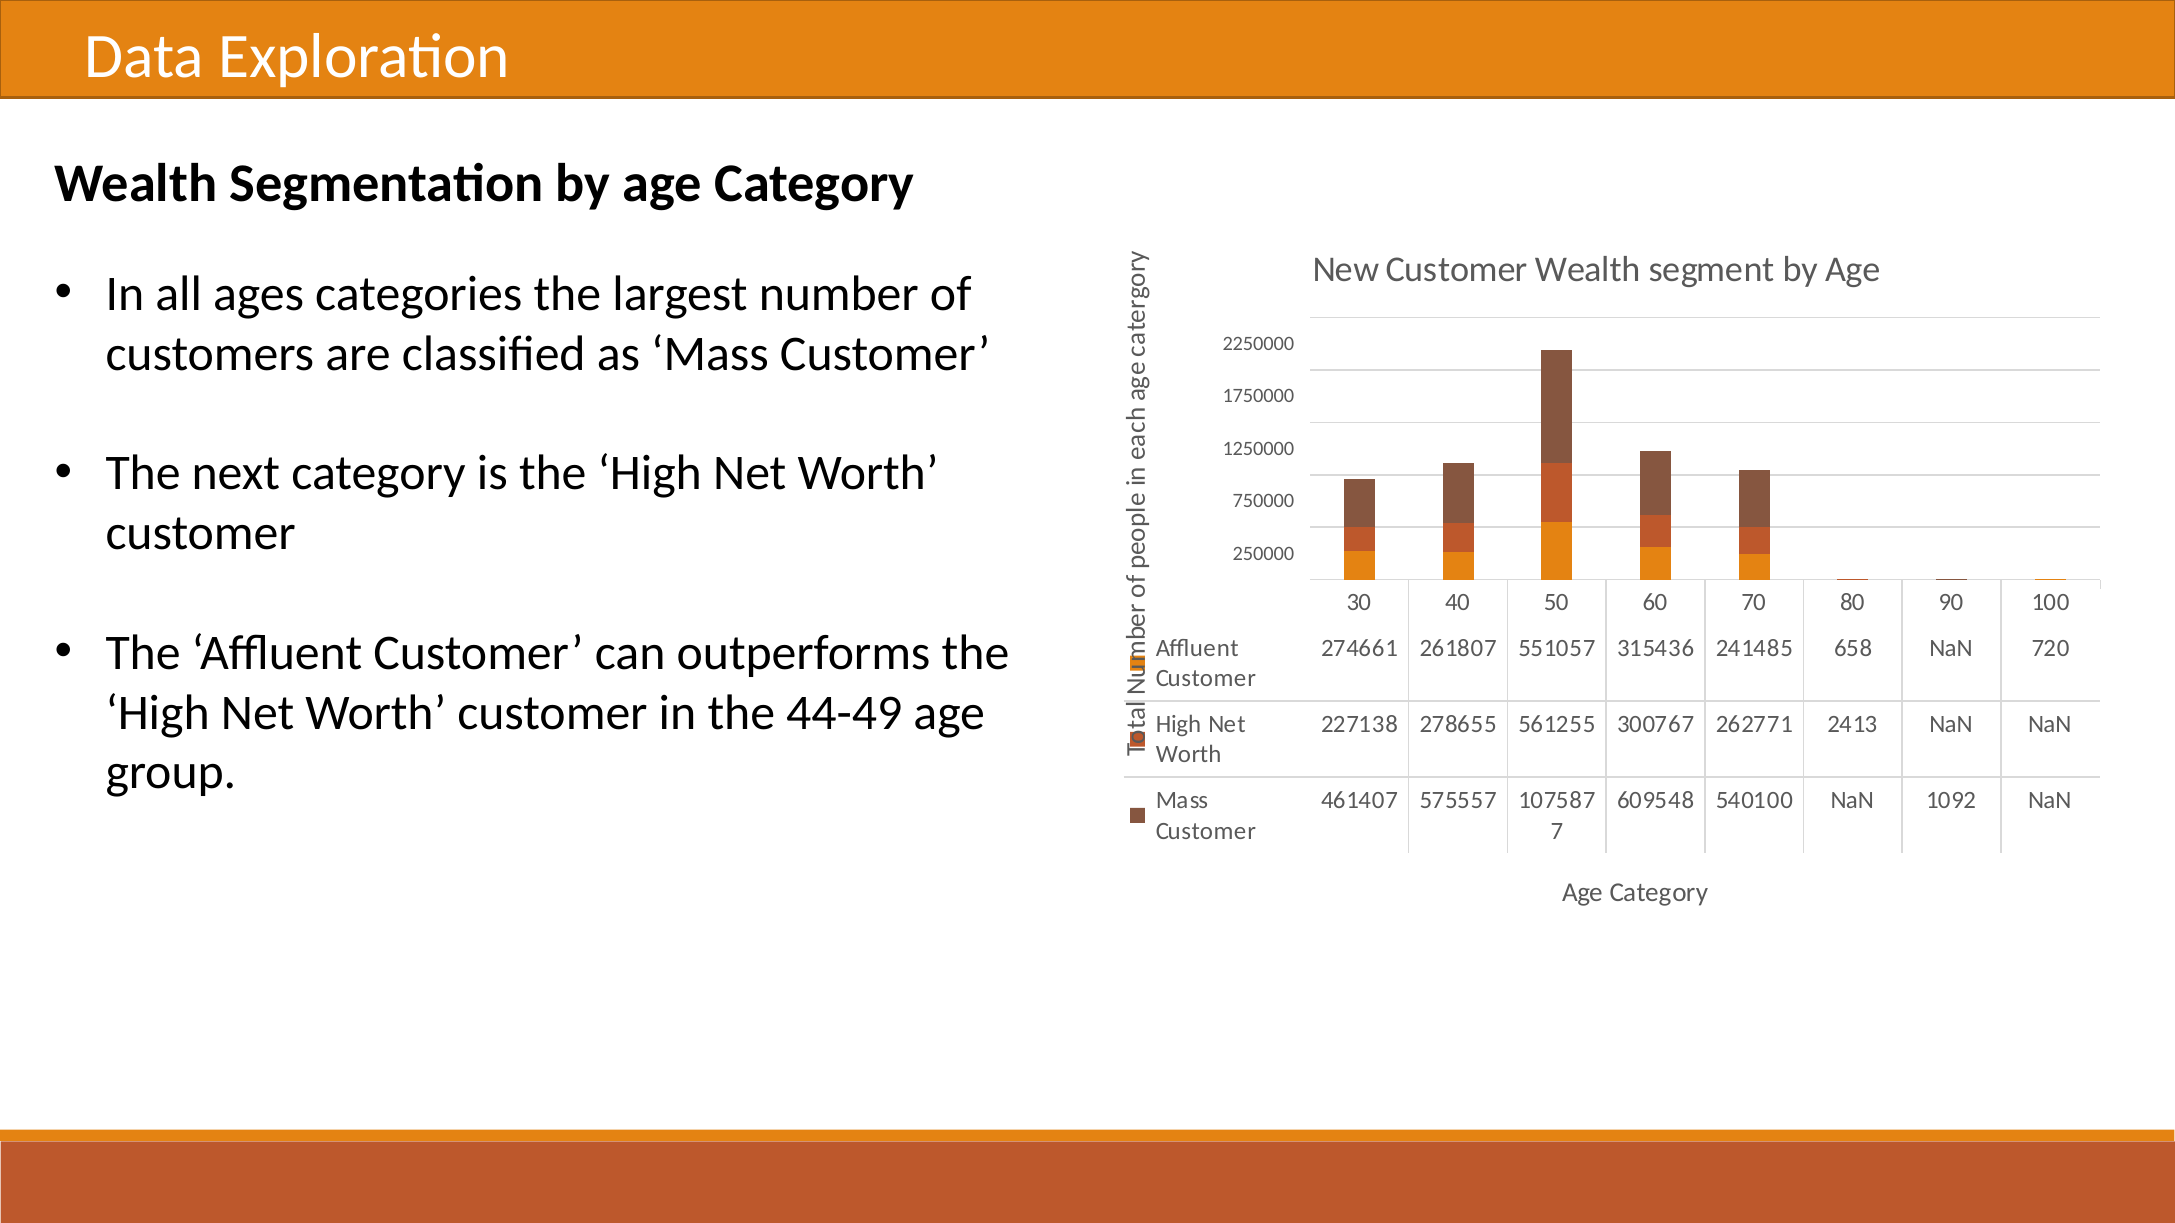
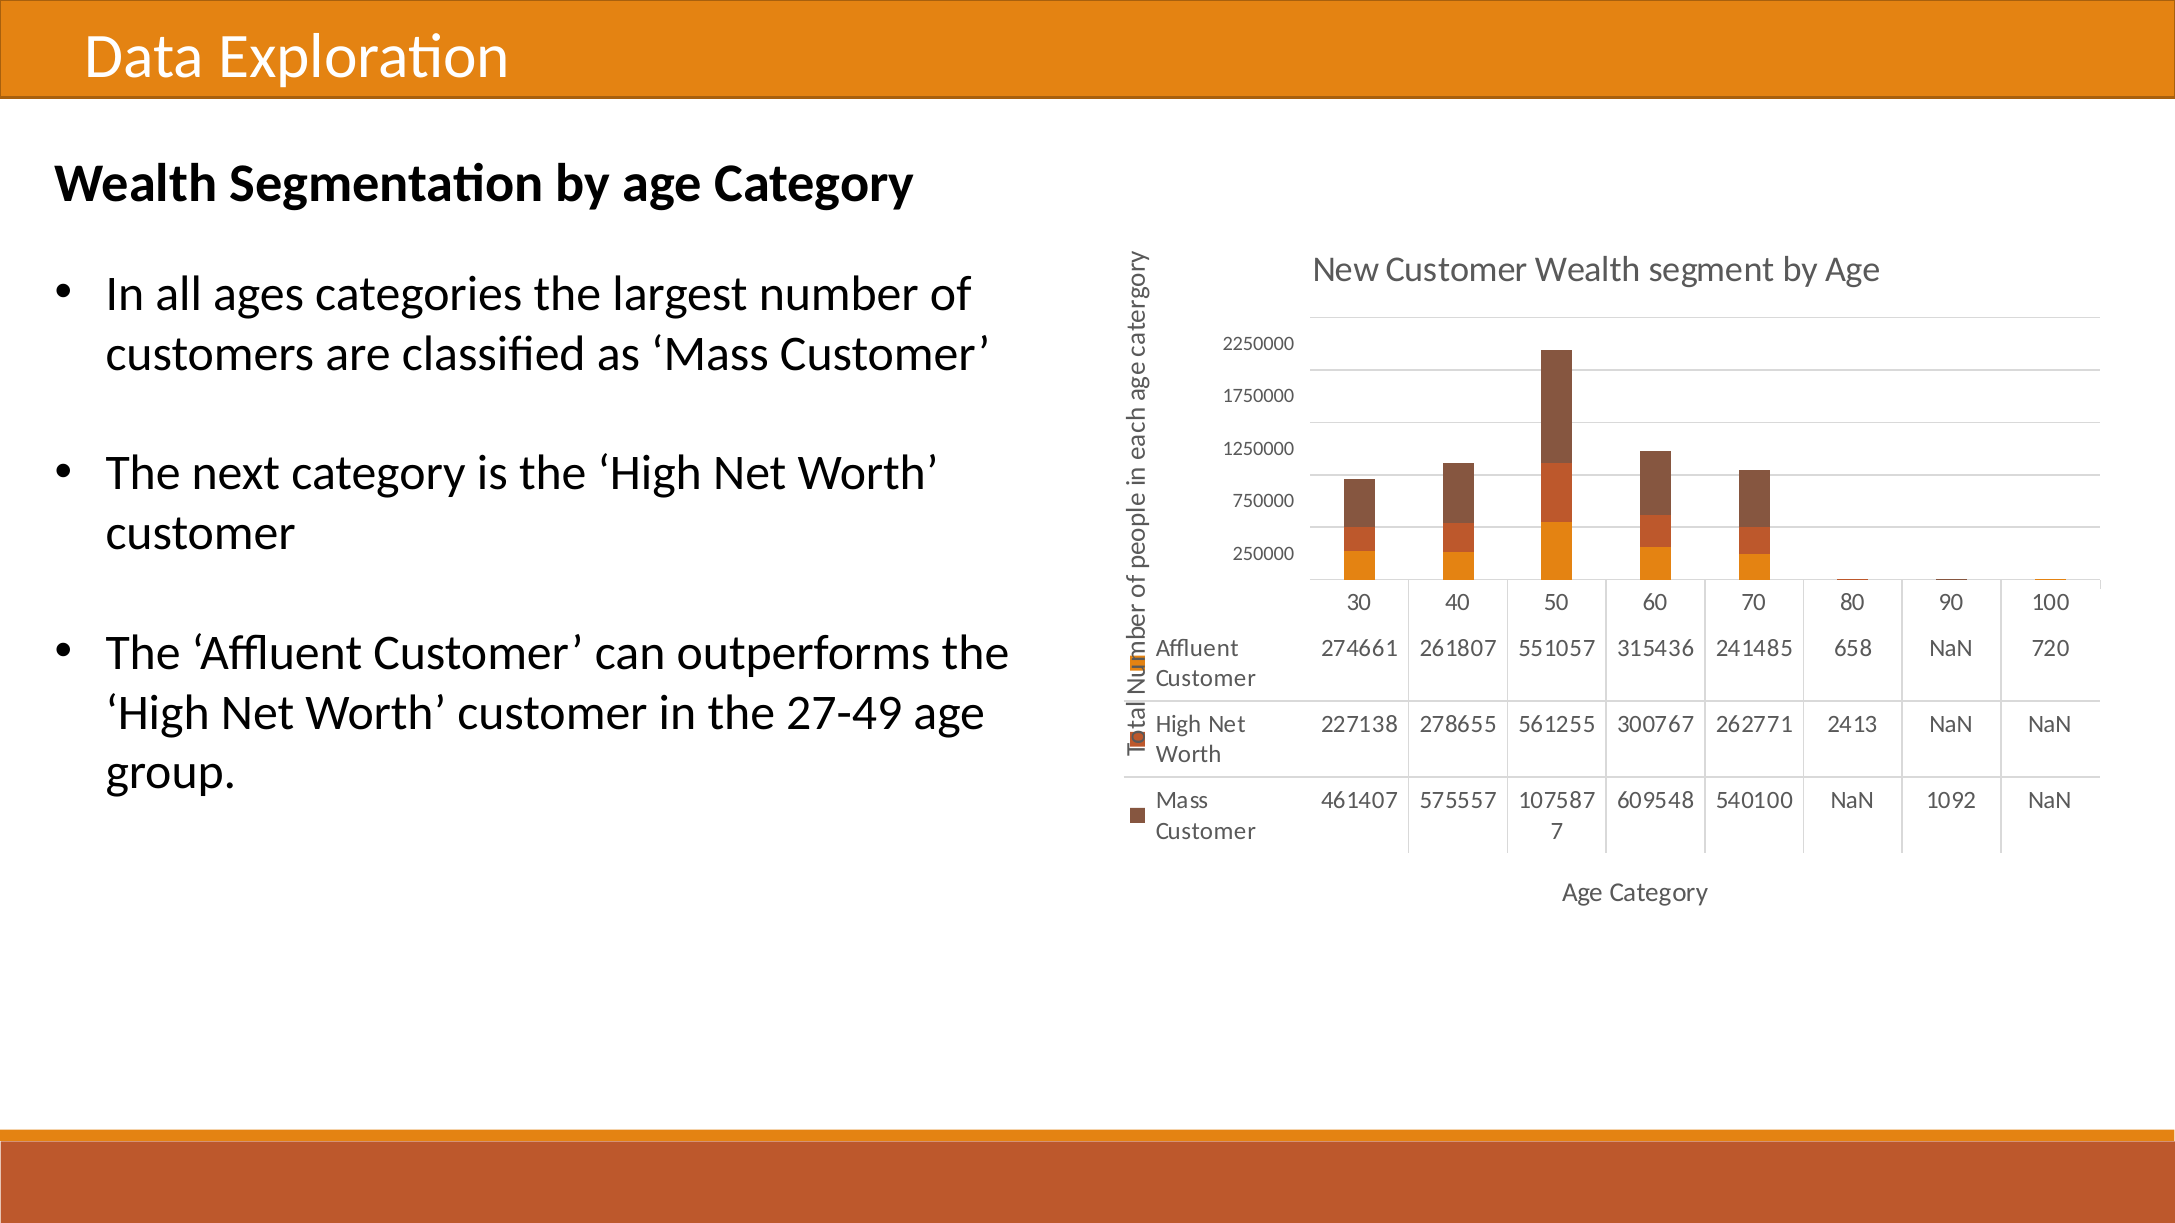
44-49: 44-49 -> 27-49
